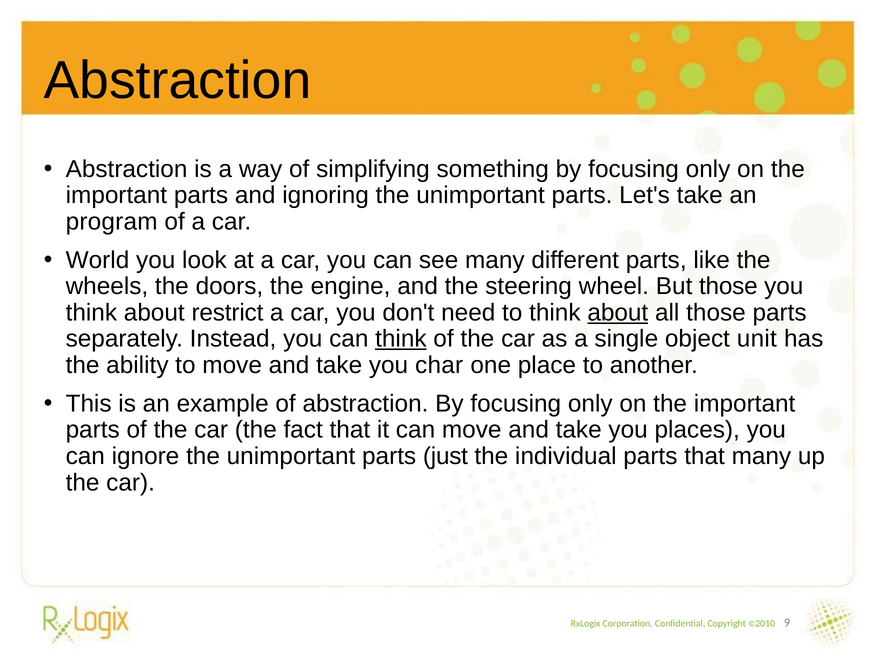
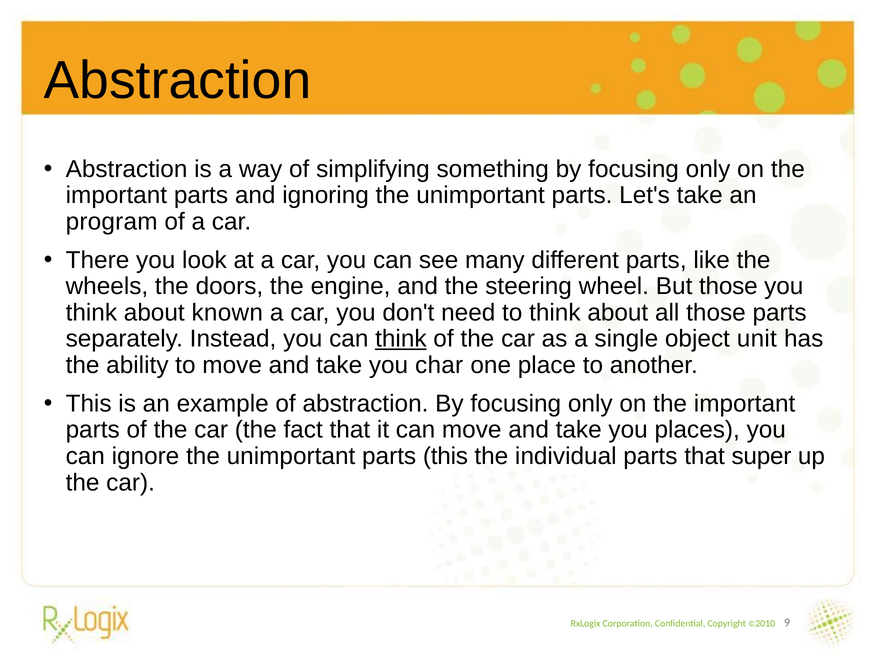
World: World -> There
restrict: restrict -> known
about at (618, 313) underline: present -> none
parts just: just -> this
that many: many -> super
